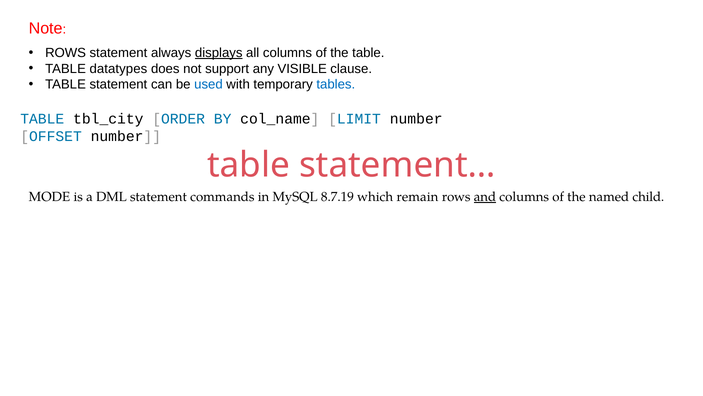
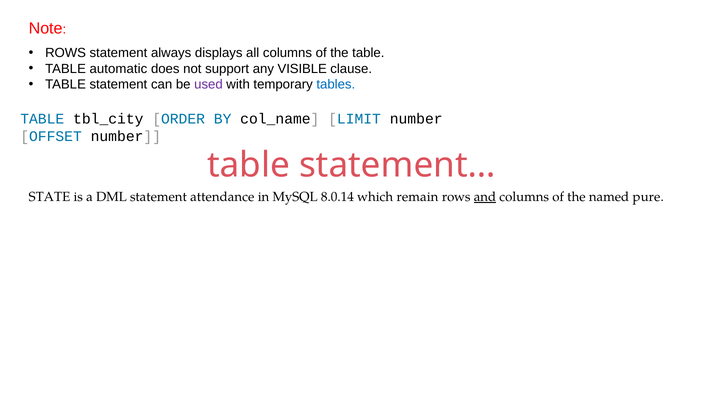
displays underline: present -> none
datatypes: datatypes -> automatic
used colour: blue -> purple
MODE: MODE -> STATE
commands: commands -> attendance
8.7.19: 8.7.19 -> 8.0.14
child: child -> pure
